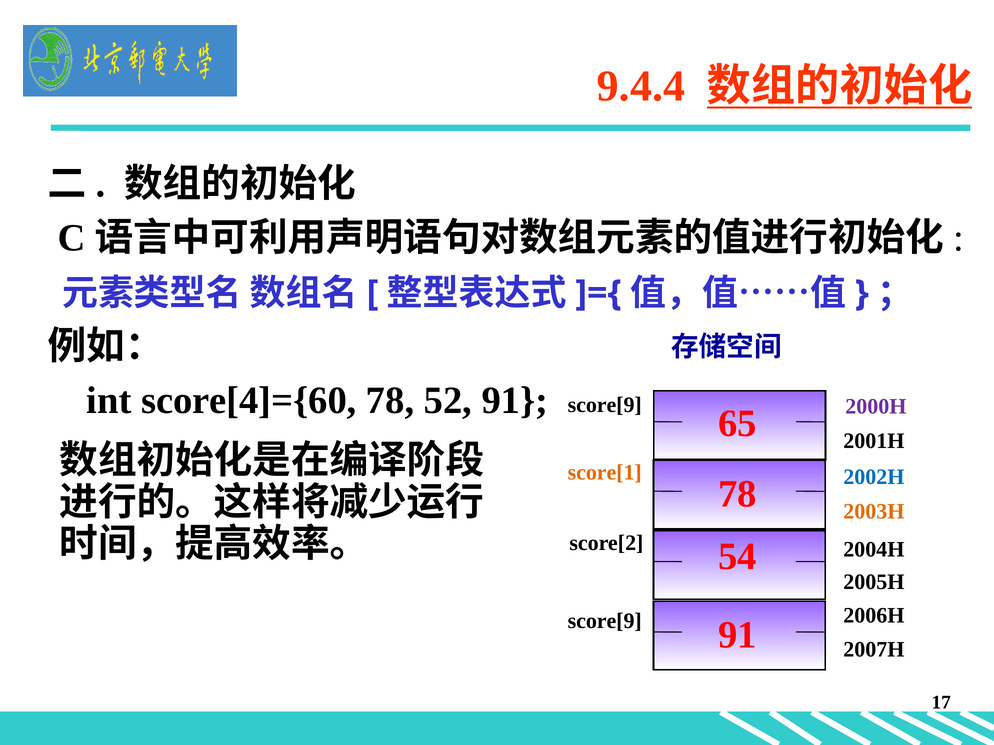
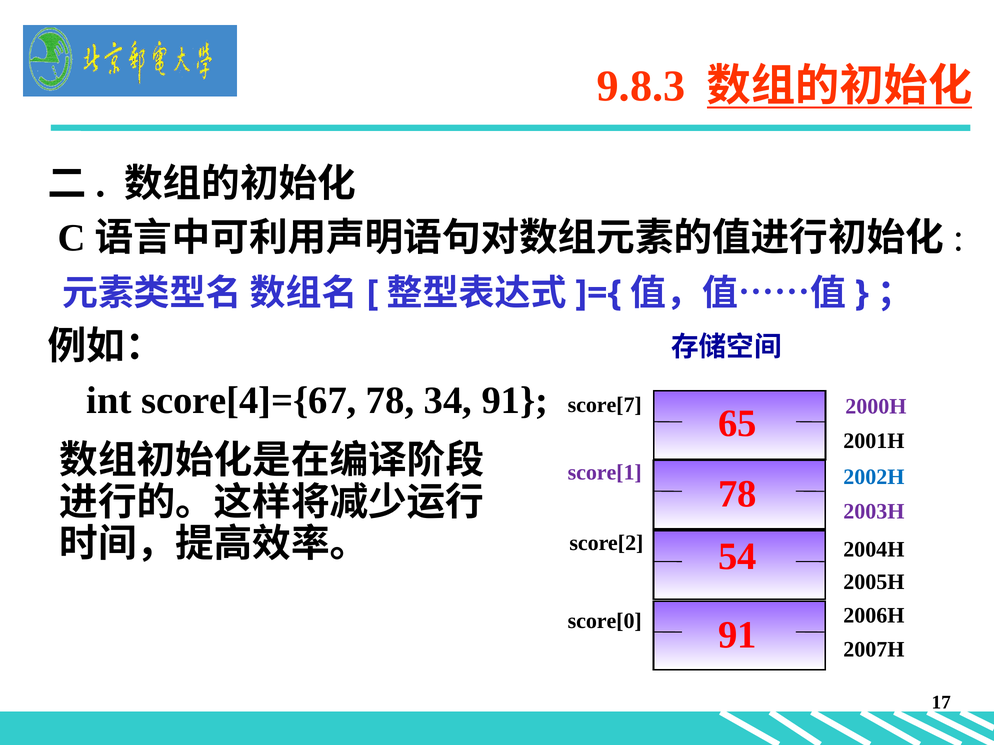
9.4.4: 9.4.4 -> 9.8.3
score[4]={60: score[4]={60 -> score[4]={67
52: 52 -> 34
score[9 at (605, 405): score[9 -> score[7
score[1 colour: orange -> purple
2003H colour: orange -> purple
score[9 at (605, 621): score[9 -> score[0
